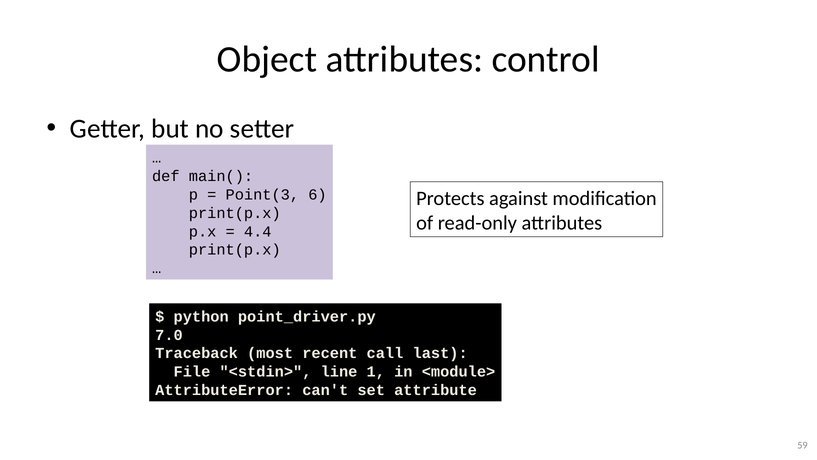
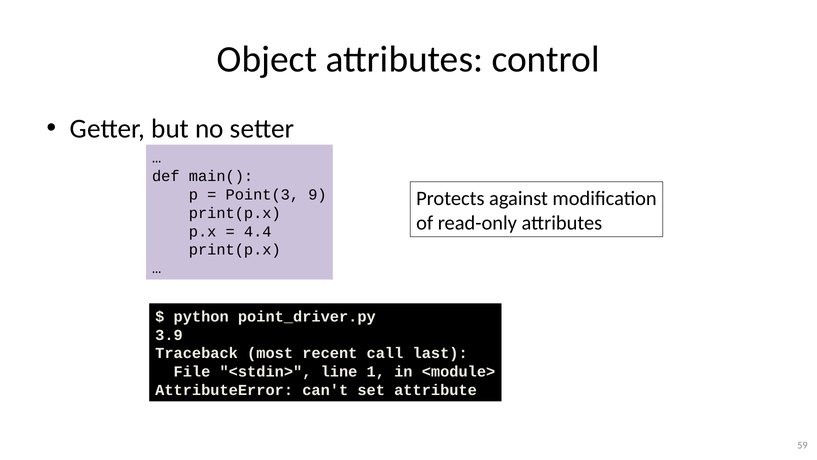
6: 6 -> 9
7.0: 7.0 -> 3.9
